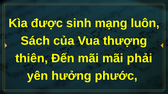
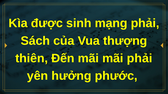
mạng luôn: luôn -> phải
